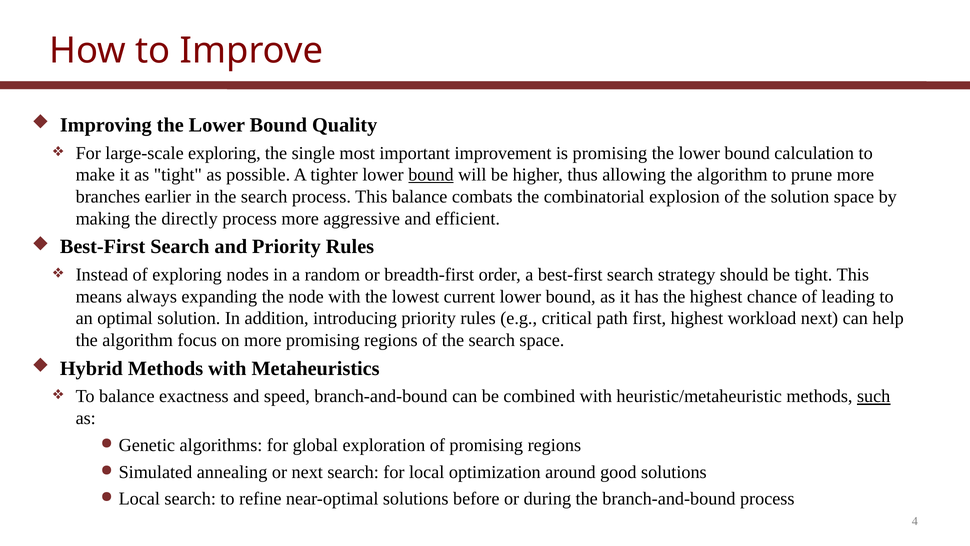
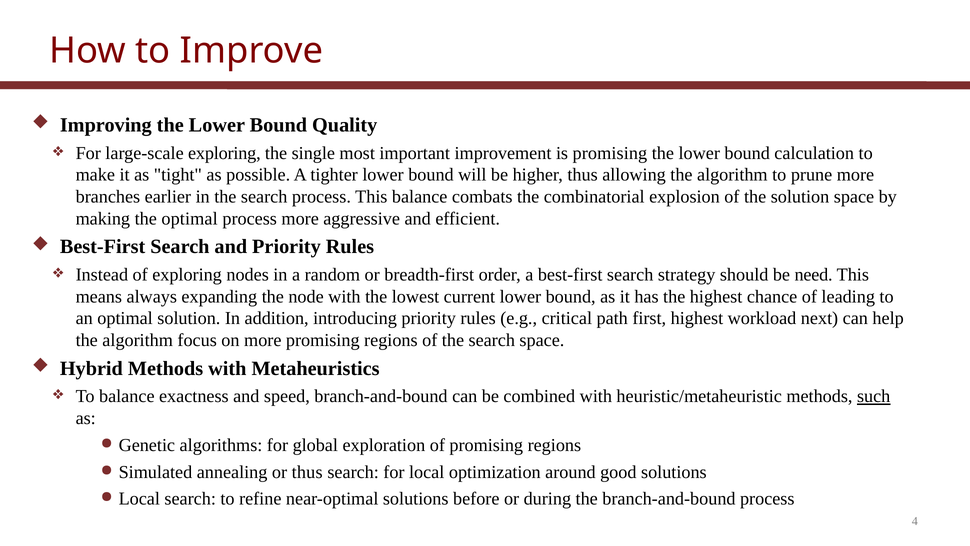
bound at (431, 175) underline: present -> none
the directly: directly -> optimal
be tight: tight -> need
or next: next -> thus
